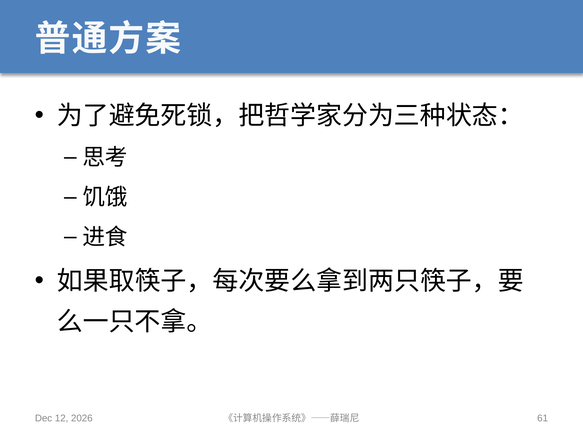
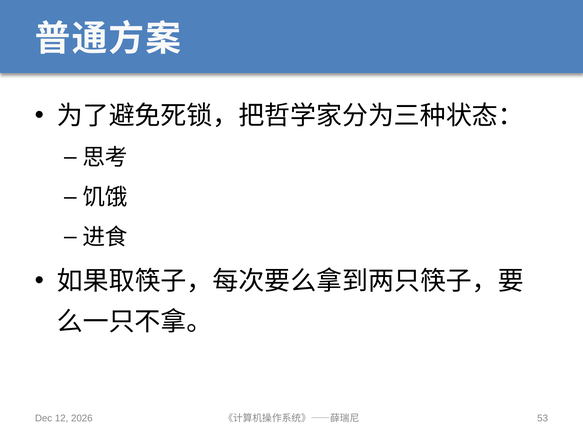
61: 61 -> 53
